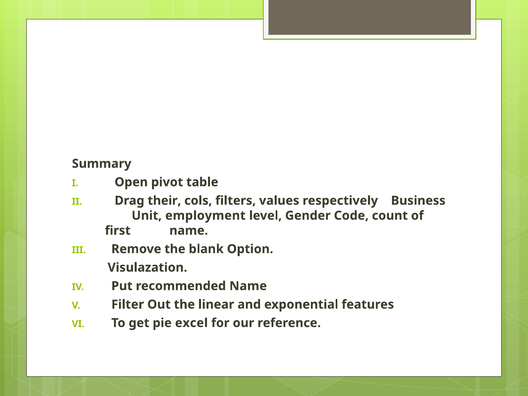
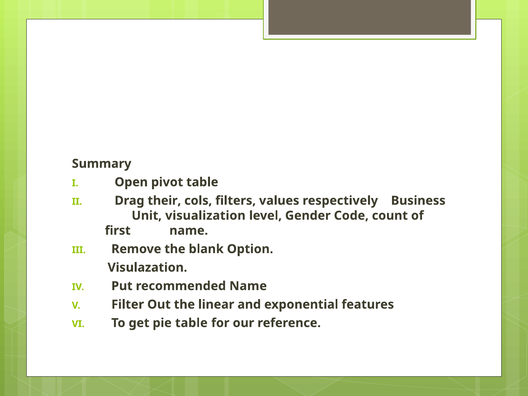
employment: employment -> visualization
pie excel: excel -> table
